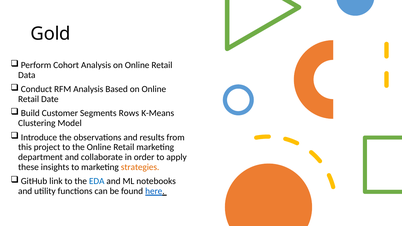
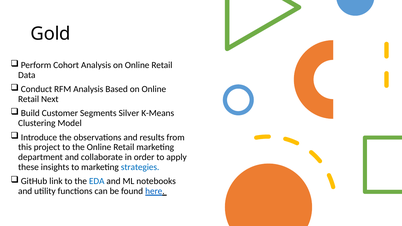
Date: Date -> Next
Rows: Rows -> Silver
strategies colour: orange -> blue
